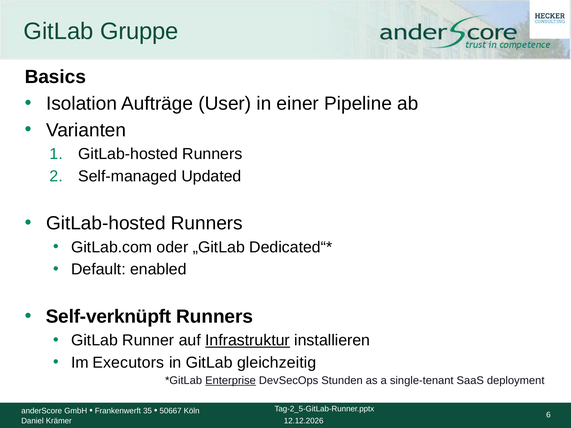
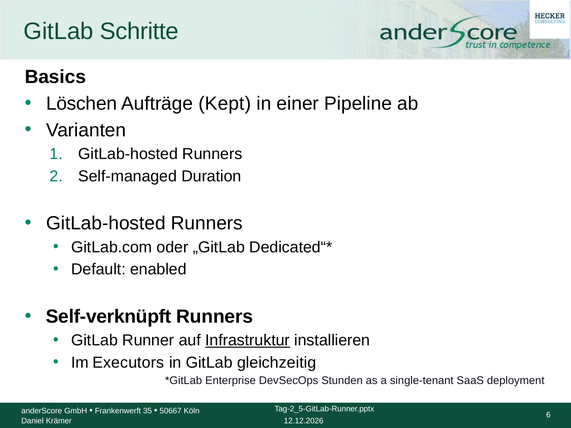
Gruppe: Gruppe -> Schritte
Isolation: Isolation -> Löschen
User: User -> Kept
Updated: Updated -> Duration
Enterprise underline: present -> none
